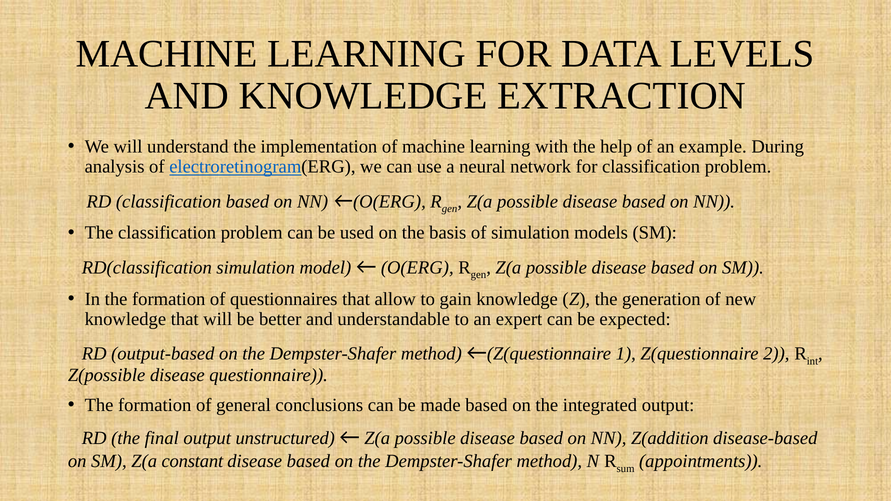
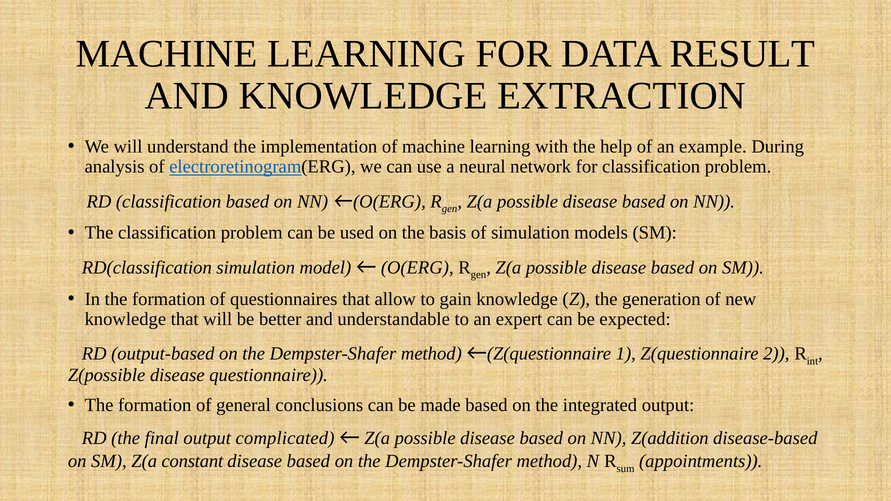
LEVELS: LEVELS -> RESULT
unstructured: unstructured -> complicated
